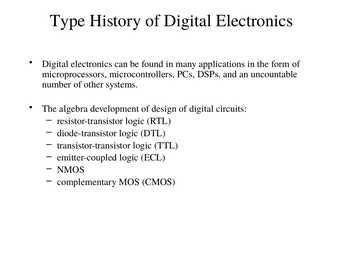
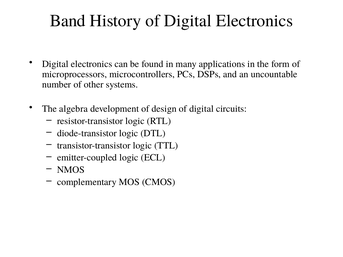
Type: Type -> Band
